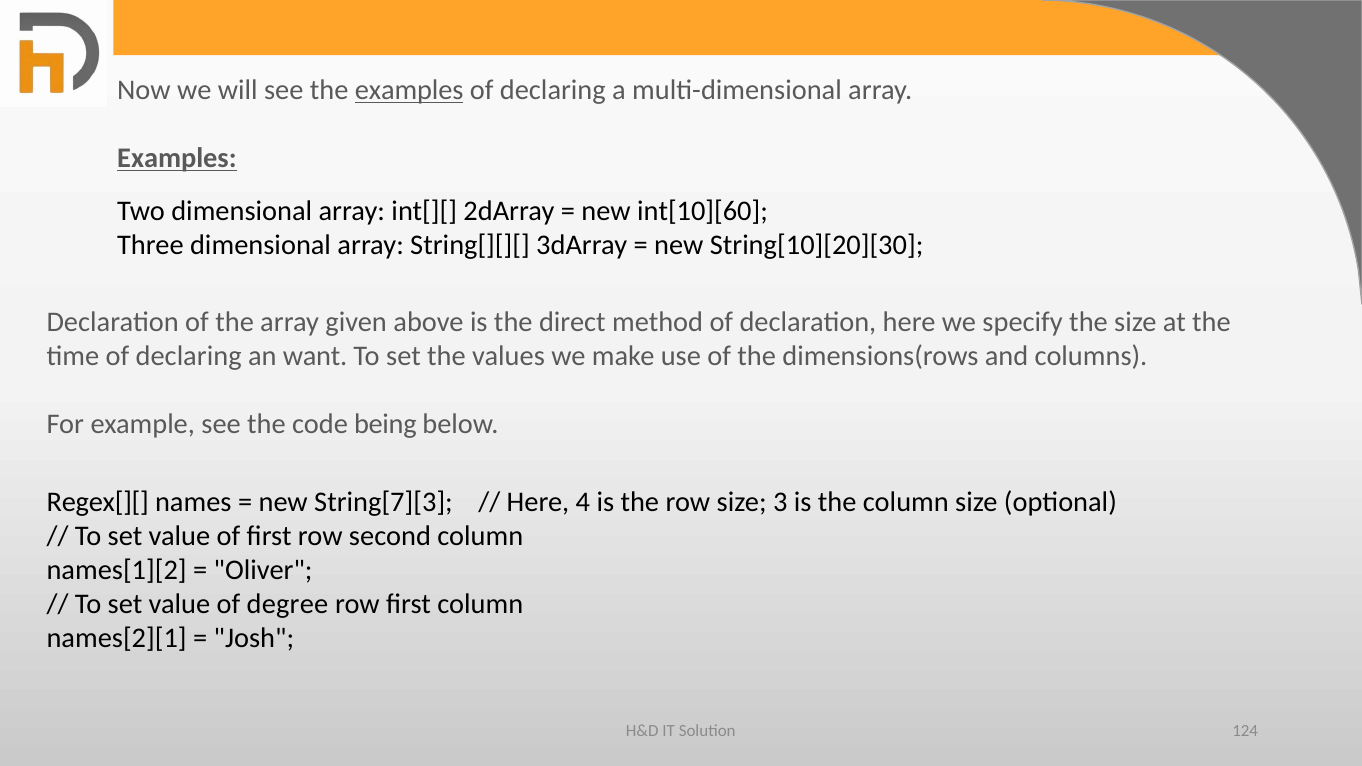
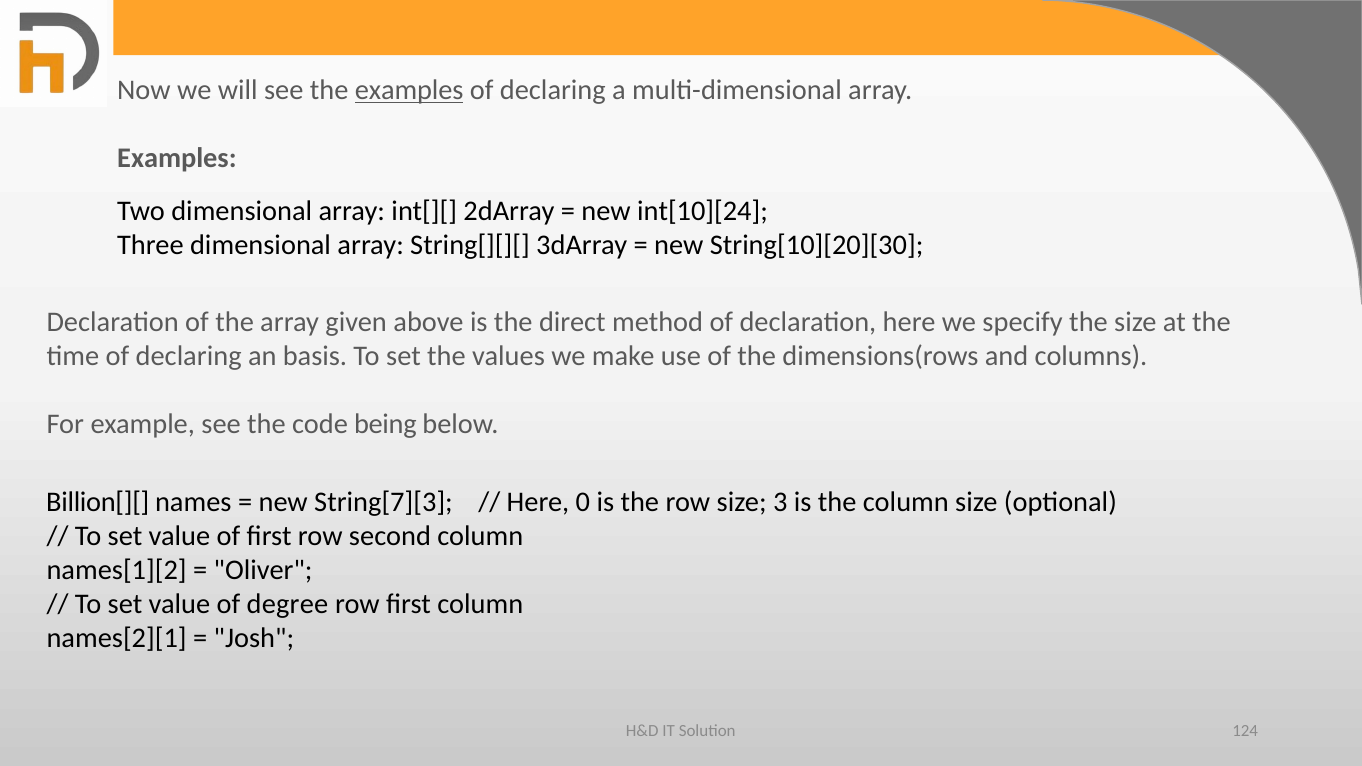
Examples at (177, 158) underline: present -> none
int[10][60: int[10][60 -> int[10][24
want: want -> basis
Regex[][: Regex[][ -> Billion[][
4: 4 -> 0
